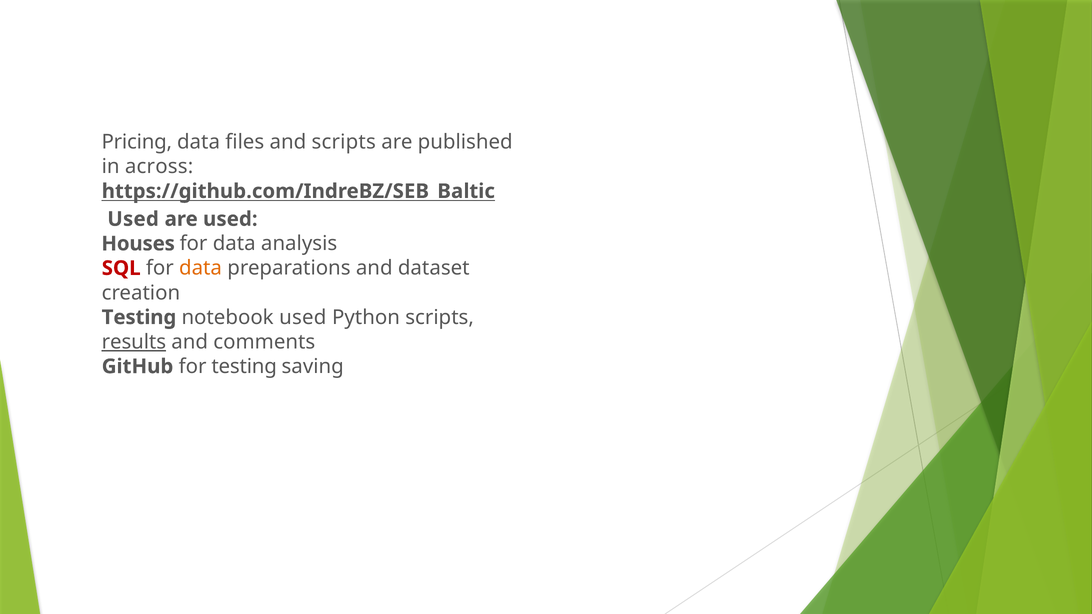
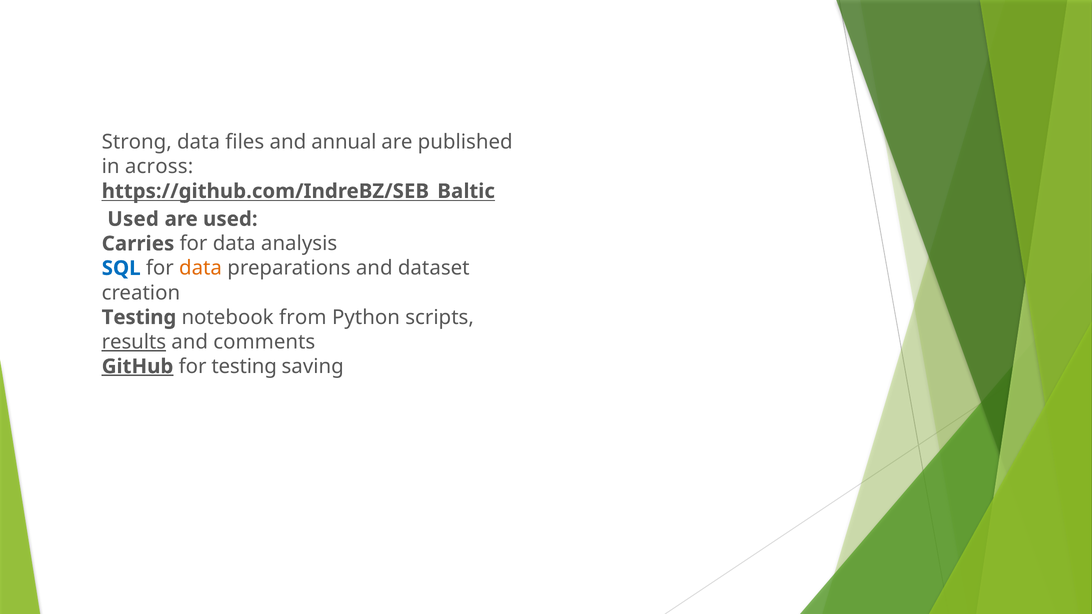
Pricing: Pricing -> Strong
and scripts: scripts -> annual
Houses: Houses -> Carries
SQL colour: red -> blue
notebook used: used -> from
GitHub underline: none -> present
